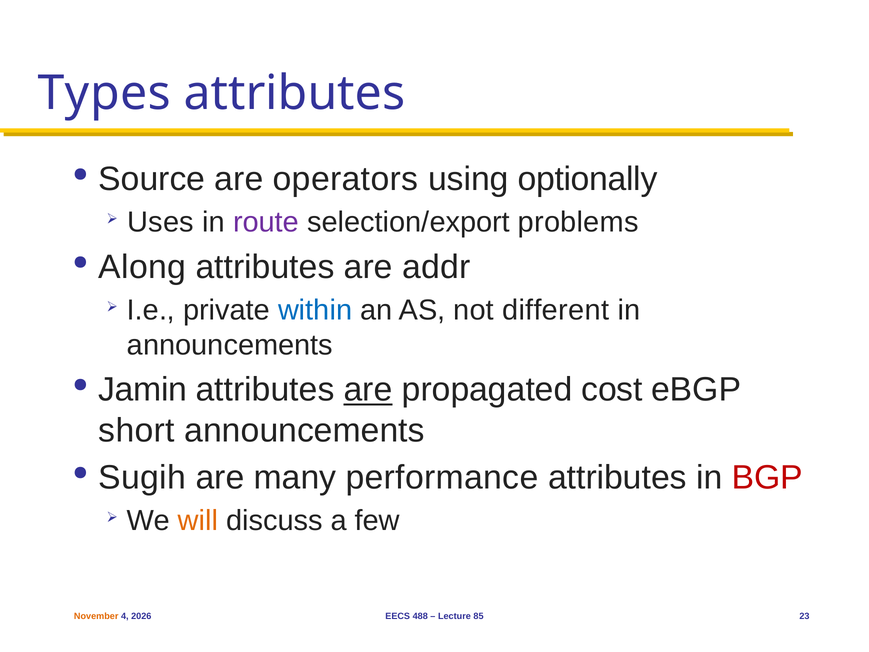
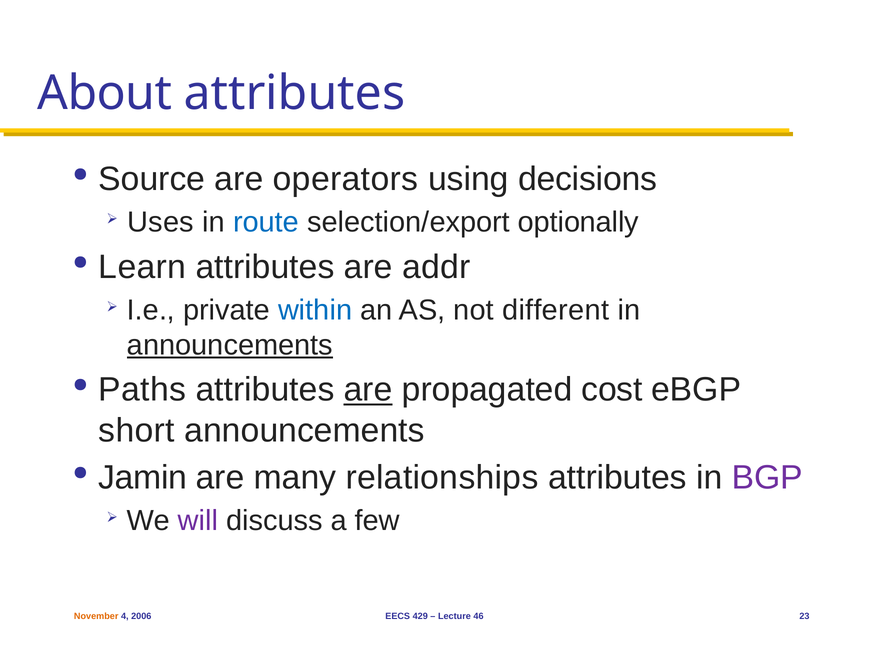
Types: Types -> About
optionally: optionally -> decisions
route colour: purple -> blue
problems: problems -> optionally
Along: Along -> Learn
announcements at (230, 345) underline: none -> present
Jamin: Jamin -> Paths
Sugih: Sugih -> Jamin
performance: performance -> relationships
BGP colour: red -> purple
will colour: orange -> purple
2026: 2026 -> 2006
488: 488 -> 429
85: 85 -> 46
